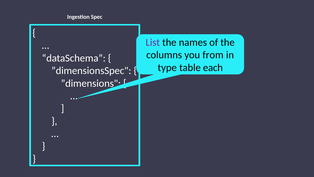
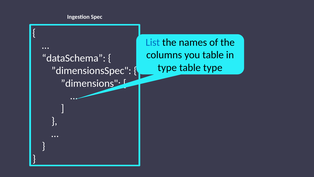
List colour: purple -> blue
you from: from -> table
table each: each -> type
